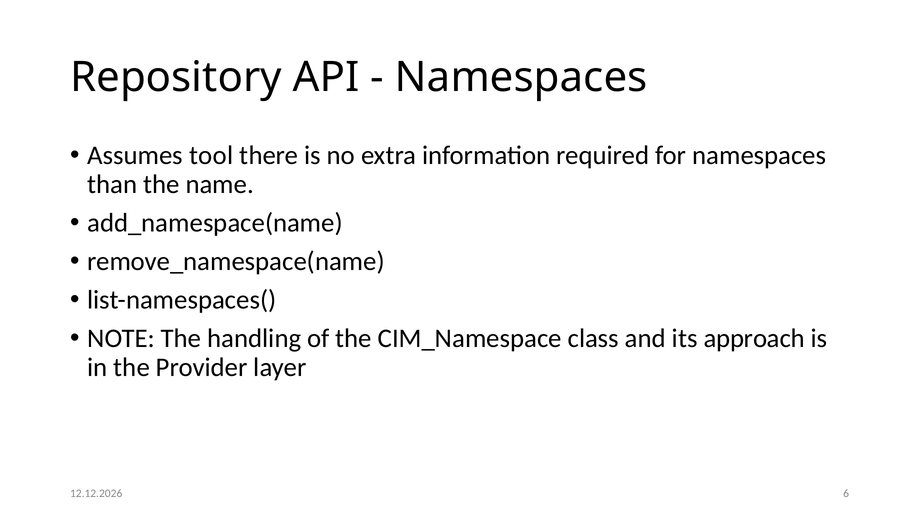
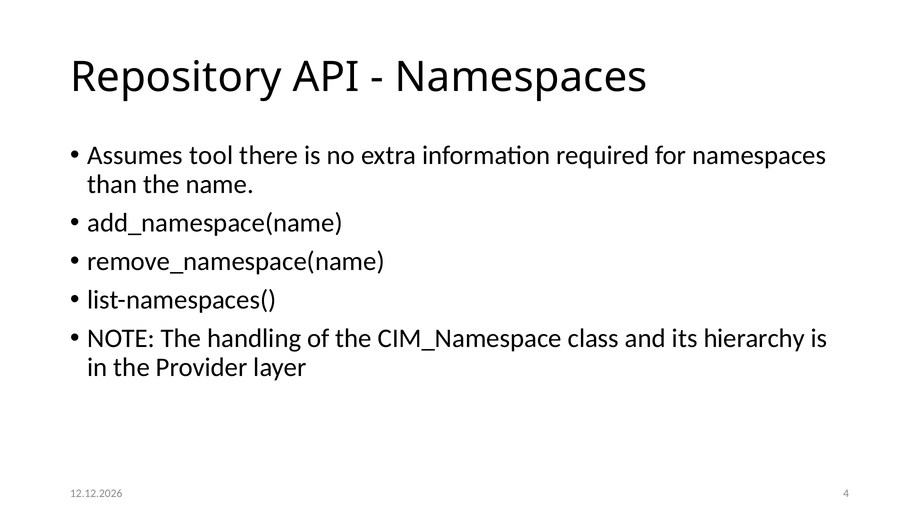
approach: approach -> hierarchy
6: 6 -> 4
